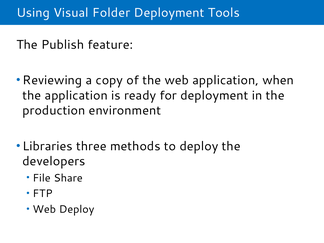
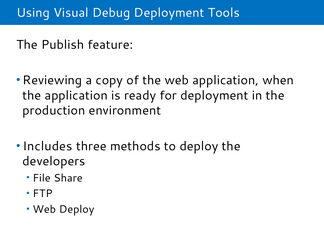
Folder: Folder -> Debug
Libraries: Libraries -> Includes
